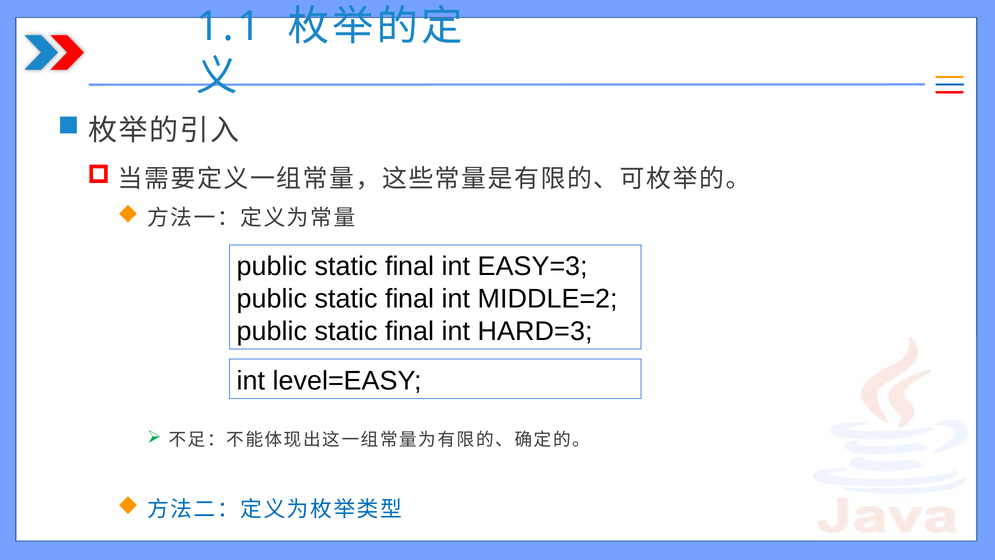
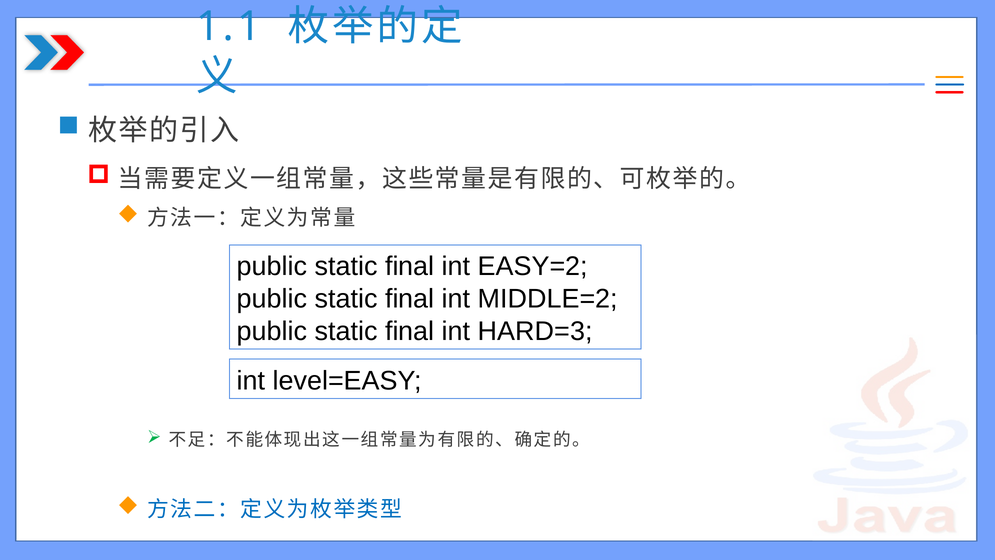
EASY=3: EASY=3 -> EASY=2
